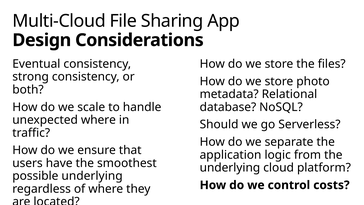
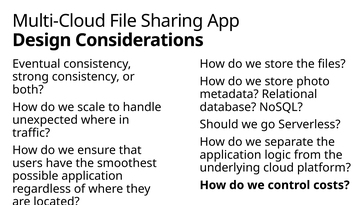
possible underlying: underlying -> application
